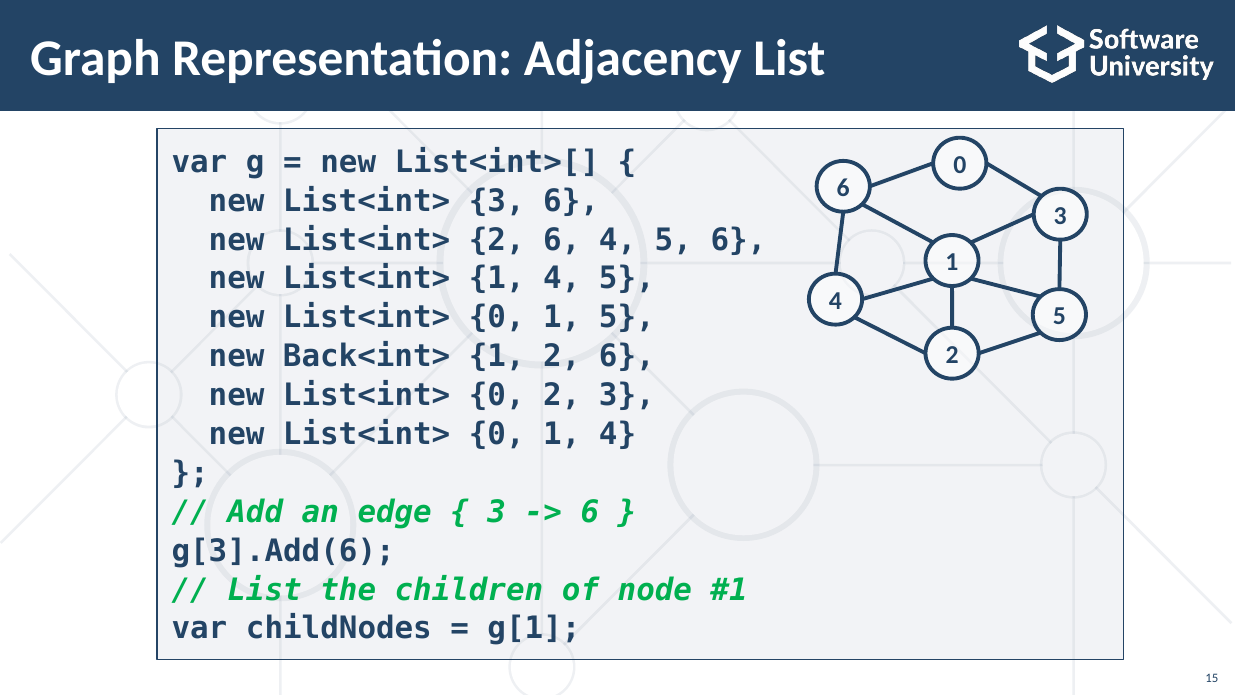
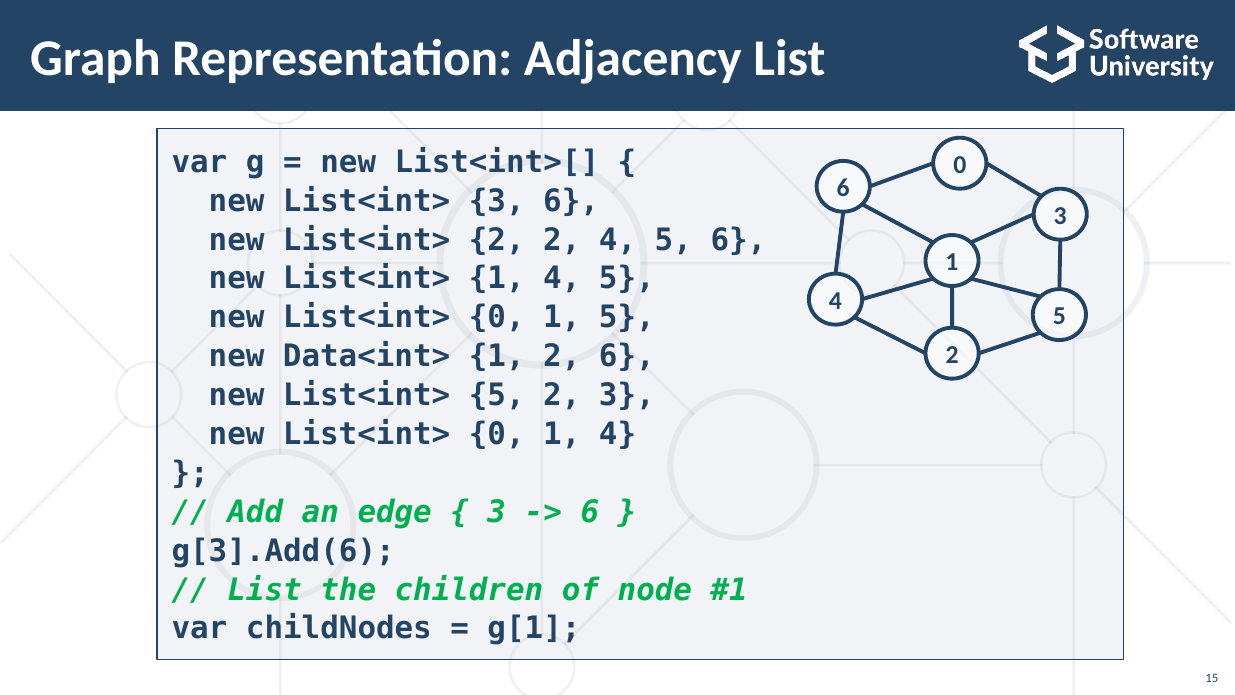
List<int> 2 6: 6 -> 2
Back<int>: Back<int> -> Data<int>
0 at (497, 395): 0 -> 5
